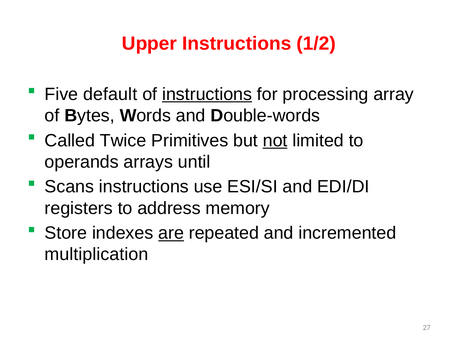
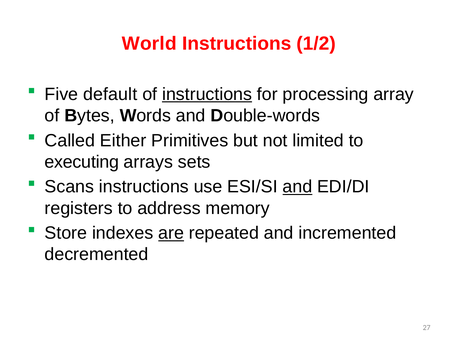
Upper: Upper -> World
Twice: Twice -> Either
not underline: present -> none
operands: operands -> executing
until: until -> sets
and at (297, 187) underline: none -> present
multiplication: multiplication -> decremented
